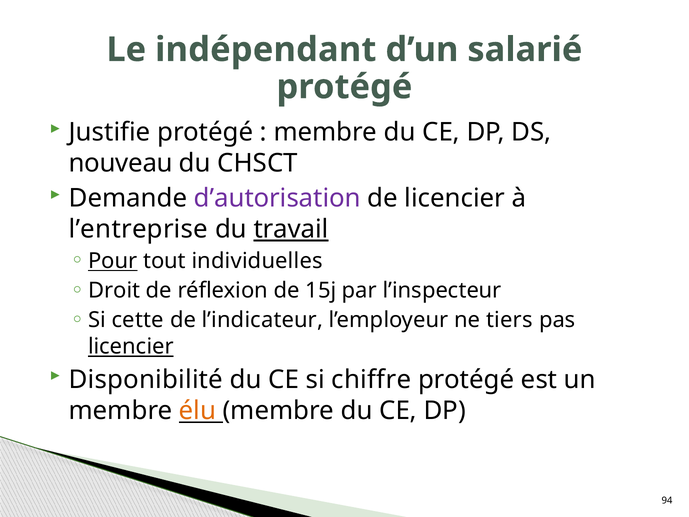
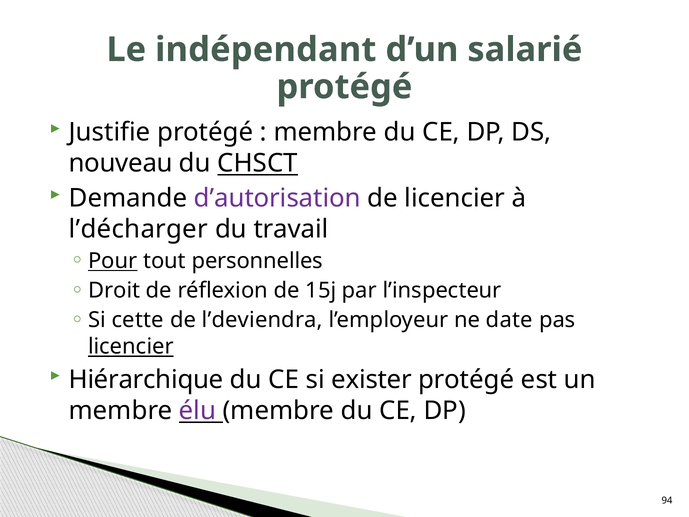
CHSCT underline: none -> present
l’entreprise: l’entreprise -> l’décharger
travail underline: present -> none
individuelles: individuelles -> personnelles
l’indicateur: l’indicateur -> l’deviendra
tiers: tiers -> date
Disponibilité: Disponibilité -> Hiérarchique
chiffre: chiffre -> exister
élu colour: orange -> purple
